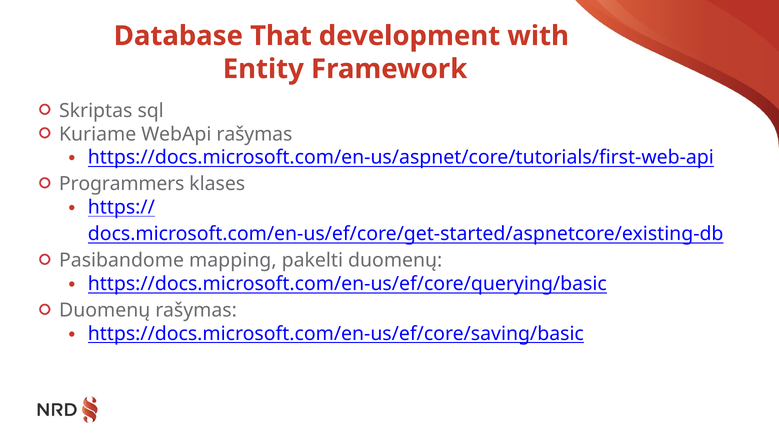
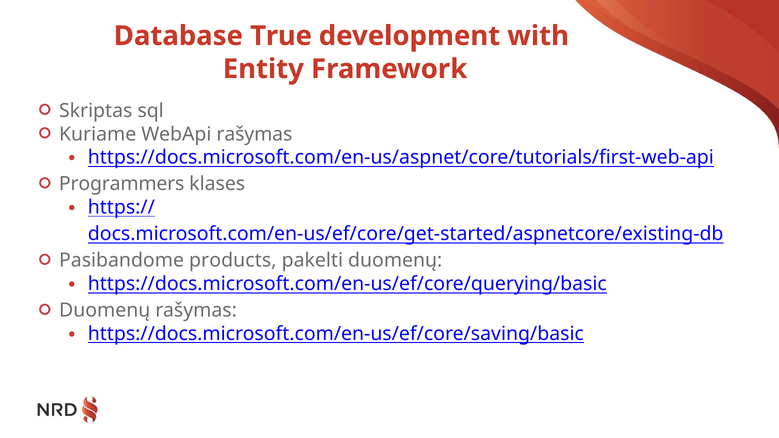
That: That -> True
mapping: mapping -> products
